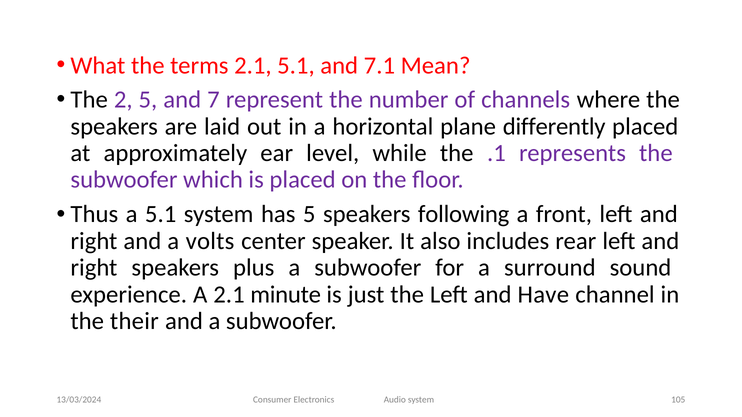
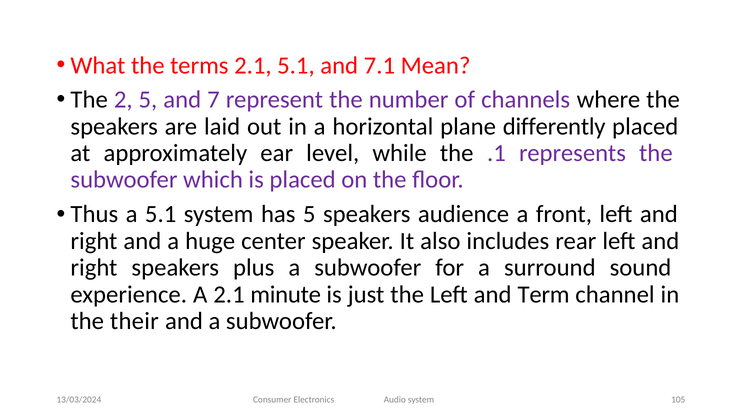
following: following -> audience
volts: volts -> huge
Have: Have -> Term
